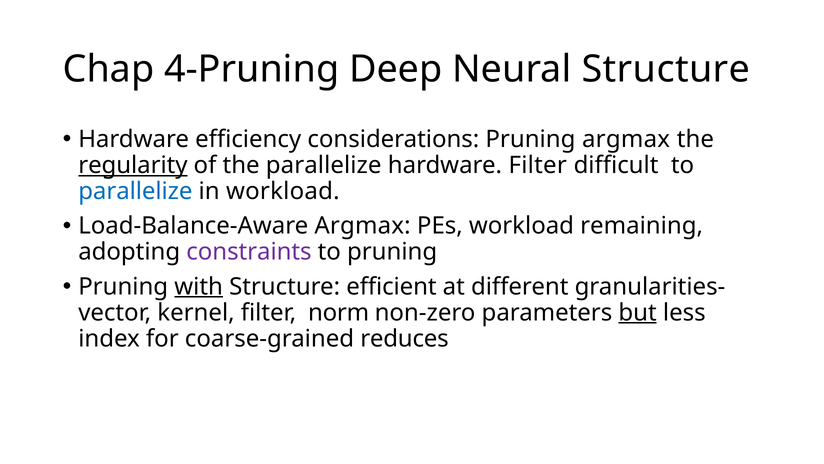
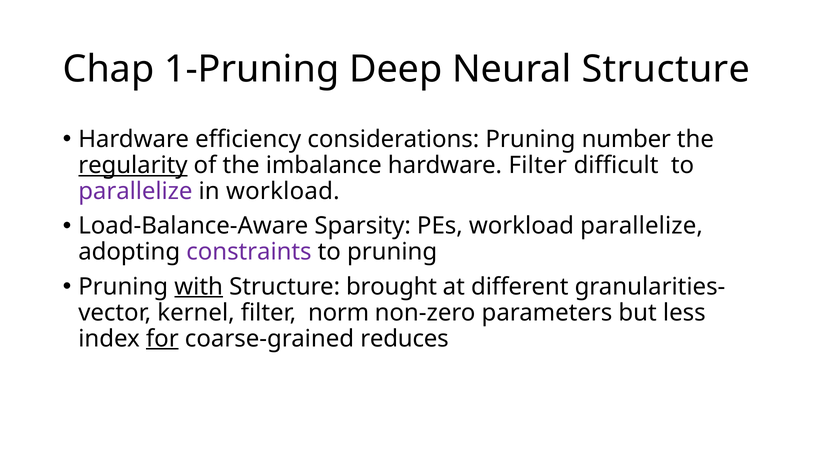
4-Pruning: 4-Pruning -> 1-Pruning
Pruning argmax: argmax -> number
the parallelize: parallelize -> imbalance
parallelize at (135, 191) colour: blue -> purple
Load-Balance-Aware Argmax: Argmax -> Sparsity
workload remaining: remaining -> parallelize
efficient: efficient -> brought
but underline: present -> none
for underline: none -> present
